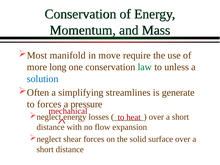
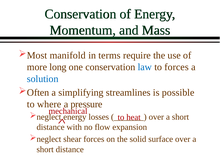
move: move -> terms
law colour: green -> blue
to unless: unless -> forces
generate: generate -> possible
to forces: forces -> where
